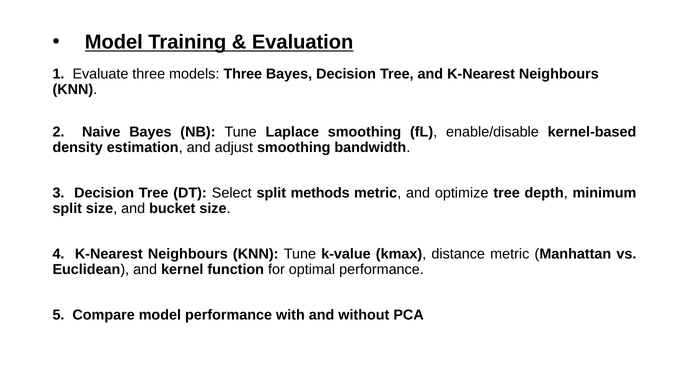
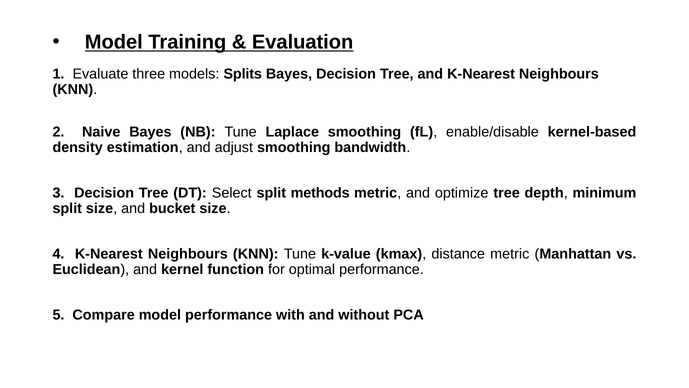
models Three: Three -> Splits
